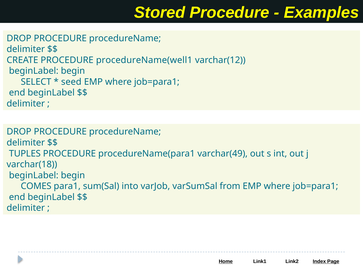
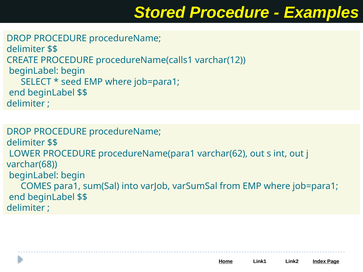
procedureName(well1: procedureName(well1 -> procedureName(calls1
TUPLES: TUPLES -> LOWER
varchar(49: varchar(49 -> varchar(62
varchar(18: varchar(18 -> varchar(68
